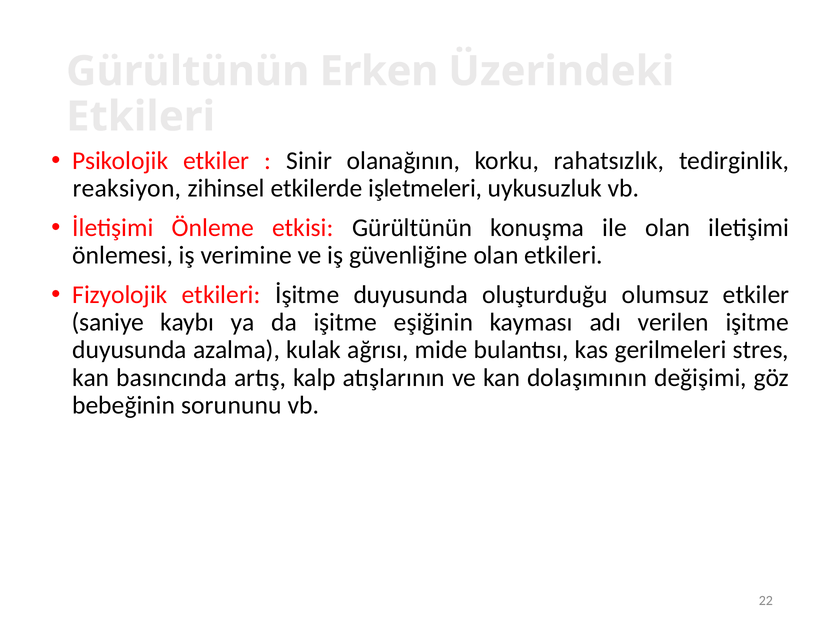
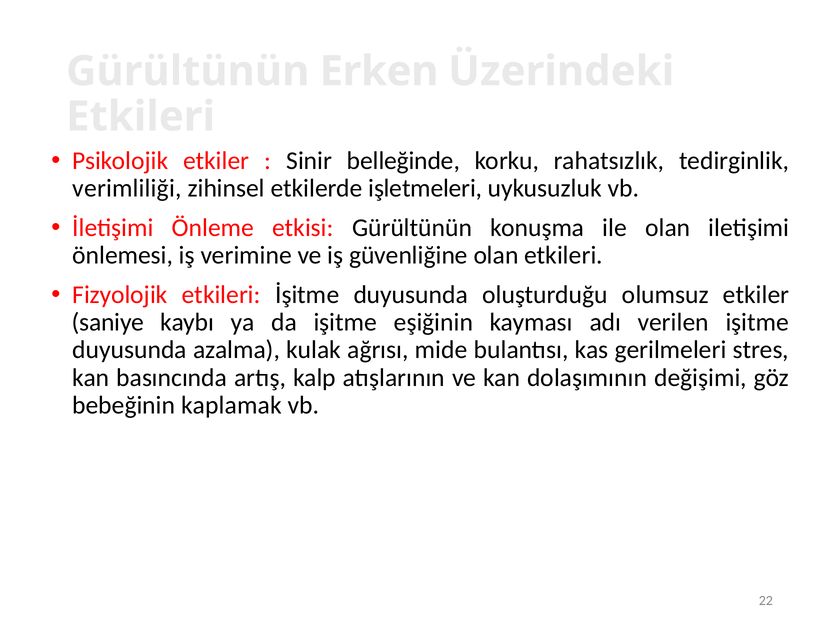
olanağının: olanağının -> belleğinde
reaksiyon: reaksiyon -> verimliliği
sorununu: sorununu -> kaplamak
